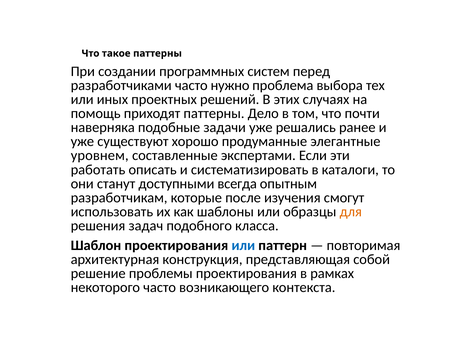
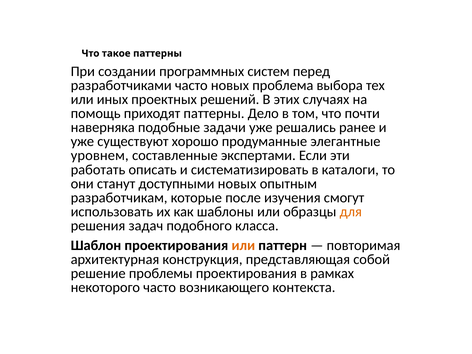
часто нужно: нужно -> новых
доступными всегда: всегда -> новых
или at (243, 246) colour: blue -> orange
